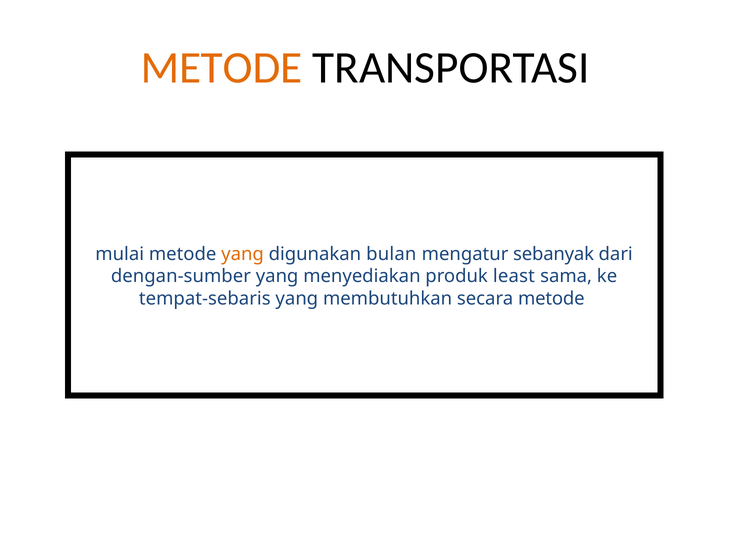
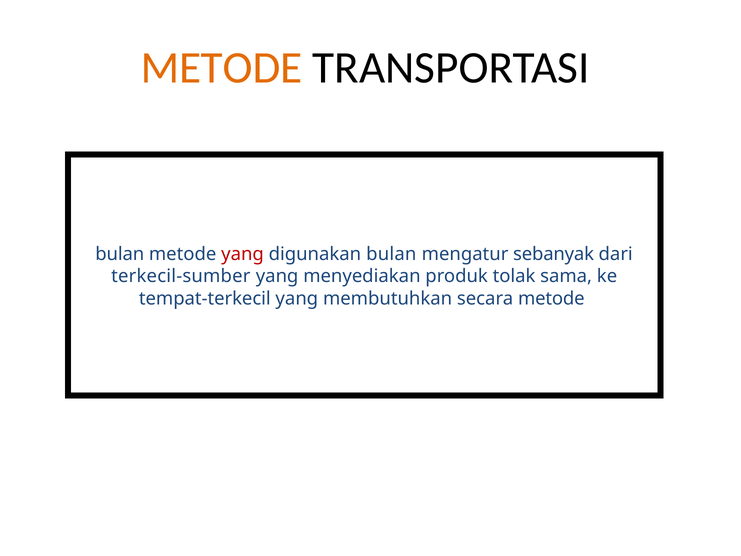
mulai at (120, 254): mulai -> bulan
yang at (243, 254) colour: orange -> red
dengan-sumber: dengan-sumber -> terkecil-sumber
least: least -> tolak
tempat-sebaris: tempat-sebaris -> tempat-terkecil
